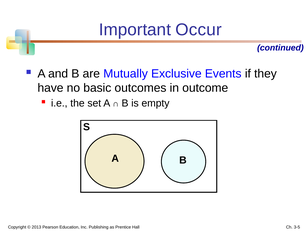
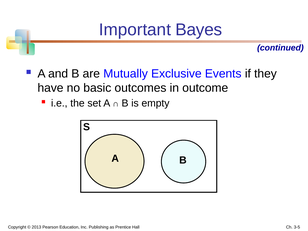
Occur: Occur -> Bayes
